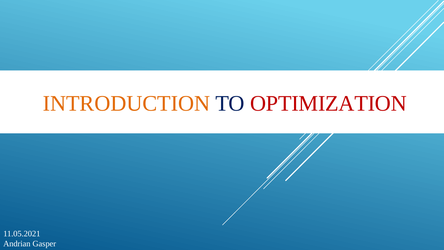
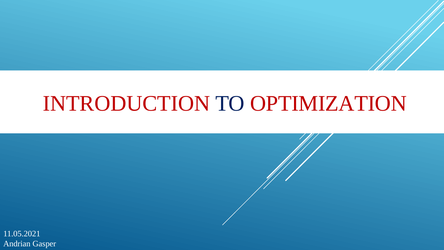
INTRODUCTION colour: orange -> red
